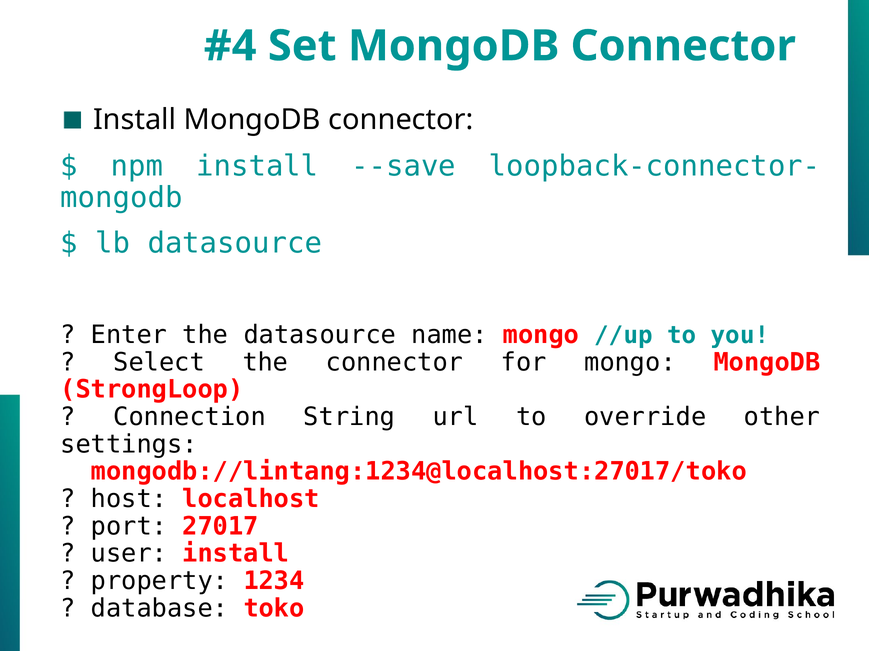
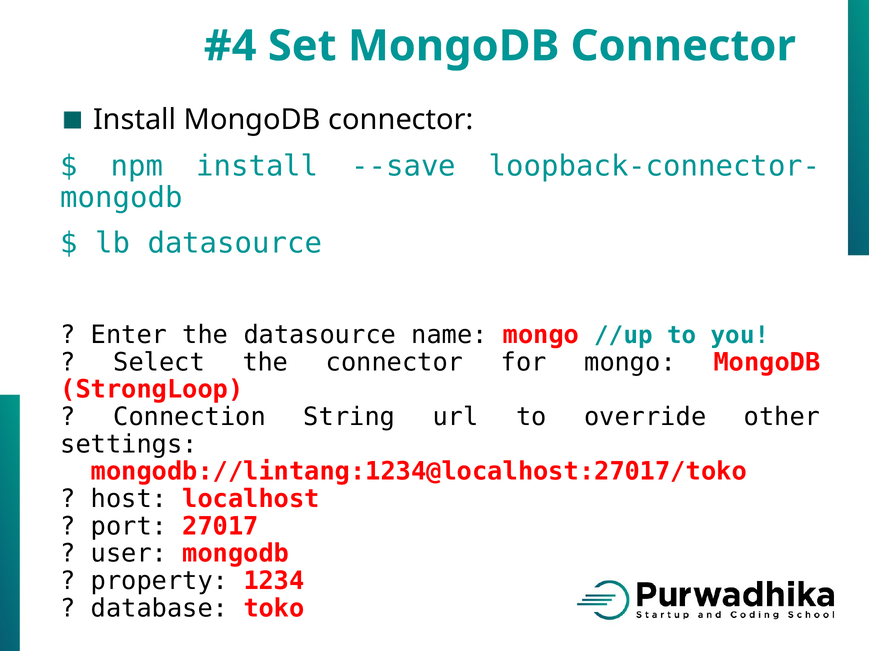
user install: install -> mongodb
